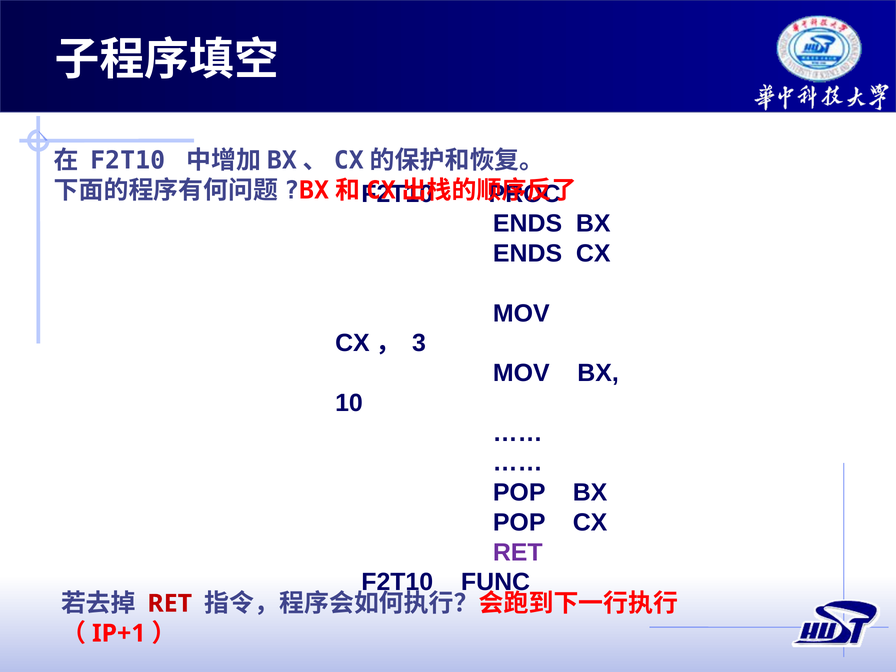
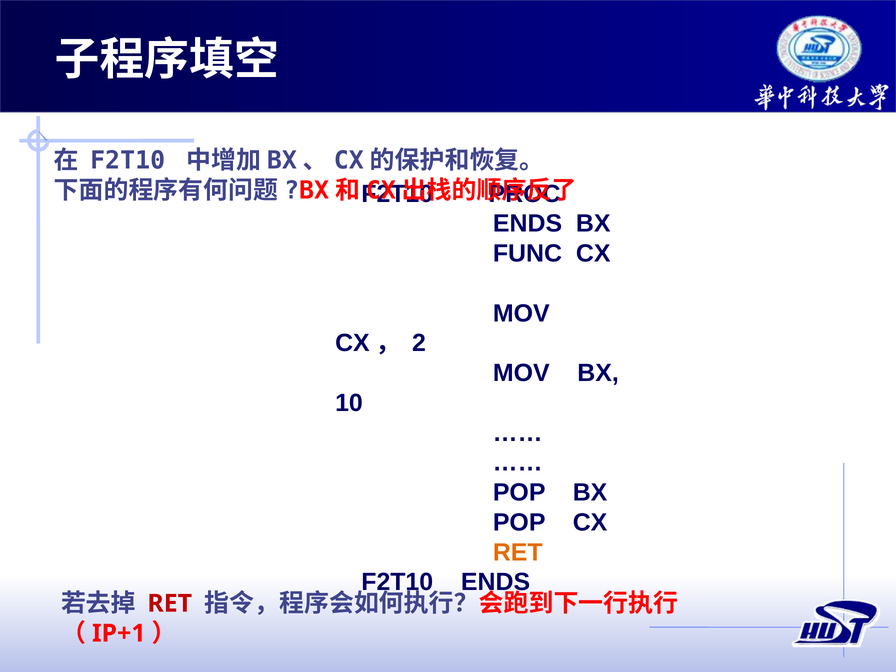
ENDS at (528, 254): ENDS -> FUNC
3: 3 -> 2
RET at (518, 552) colour: purple -> orange
F2T10 FUNC: FUNC -> ENDS
